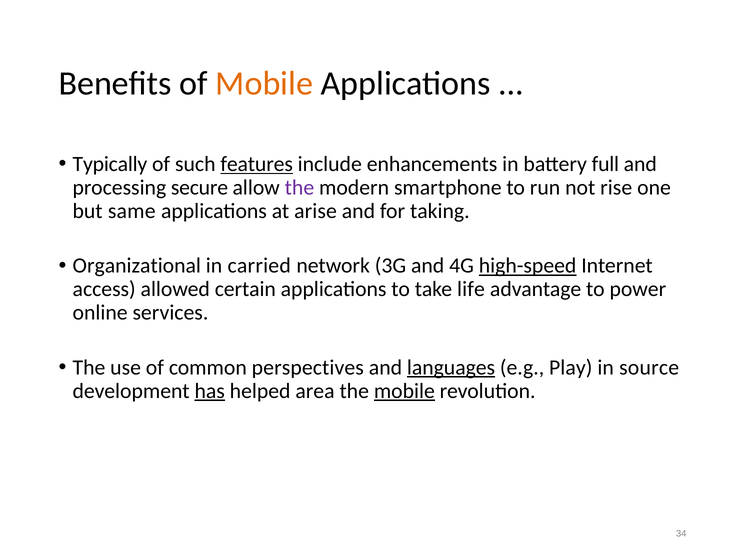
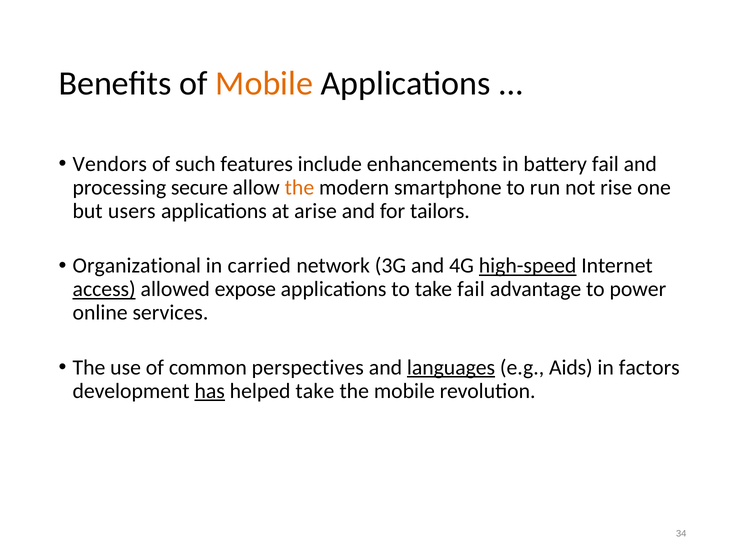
Typically: Typically -> Vendors
features underline: present -> none
battery full: full -> fail
the at (299, 188) colour: purple -> orange
same: same -> users
taking: taking -> tailors
access underline: none -> present
certain: certain -> expose
take life: life -> fail
Play: Play -> Aids
source: source -> factors
helped area: area -> take
mobile at (404, 391) underline: present -> none
